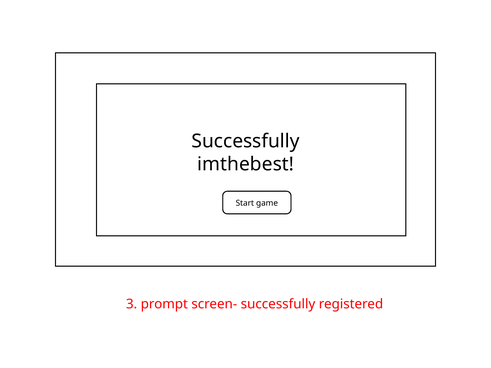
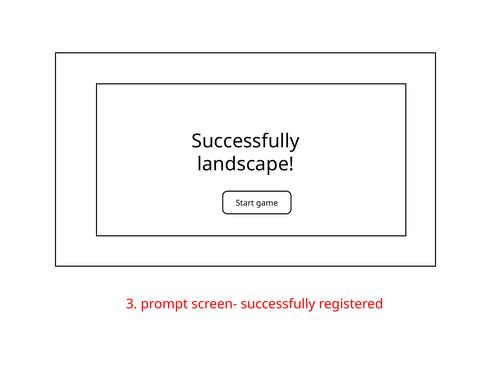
imthebest: imthebest -> landscape
